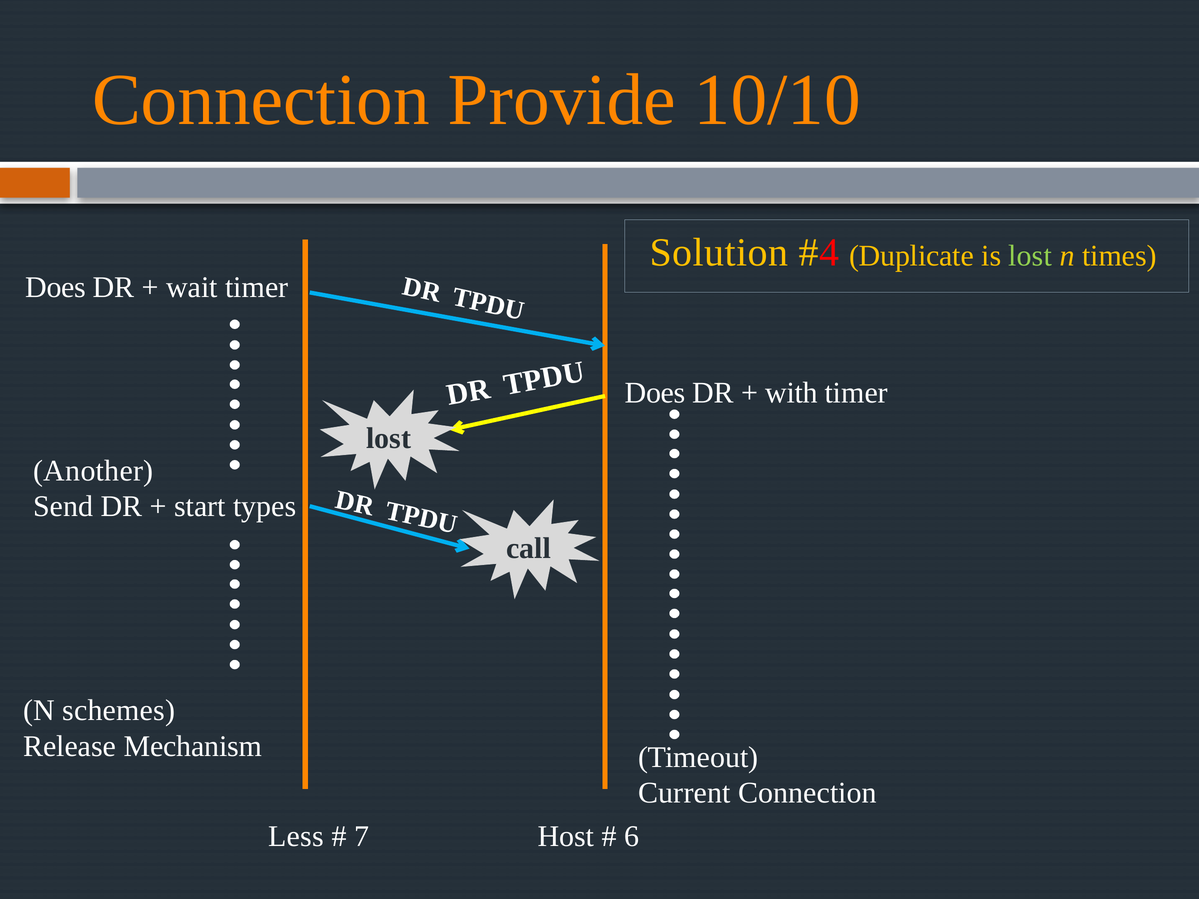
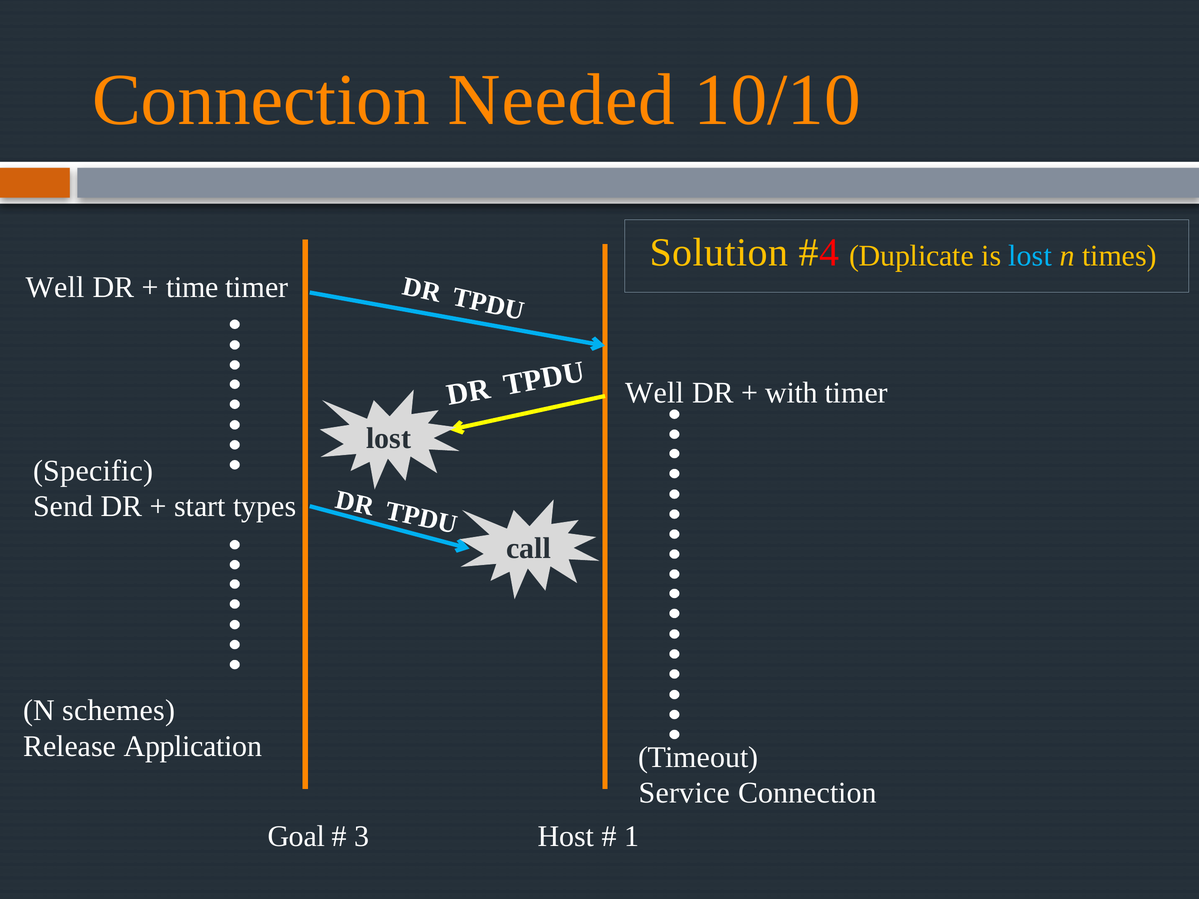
Provide: Provide -> Needed
lost at (1030, 256) colour: light green -> light blue
Does at (56, 287): Does -> Well
wait: wait -> time
Does at (655, 393): Does -> Well
Another: Another -> Specific
Mechanism: Mechanism -> Application
Current: Current -> Service
Less: Less -> Goal
7: 7 -> 3
6: 6 -> 1
